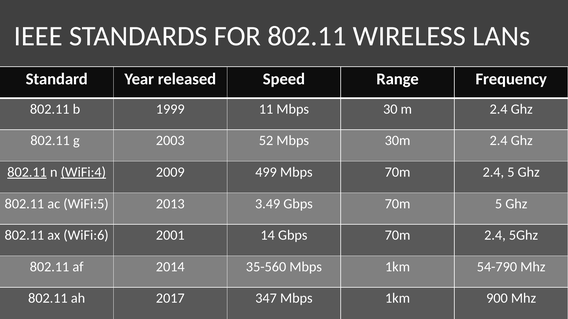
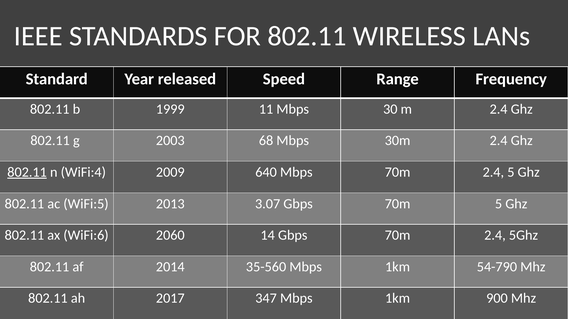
52: 52 -> 68
WiFi:4 underline: present -> none
499: 499 -> 640
3.49: 3.49 -> 3.07
2001: 2001 -> 2060
